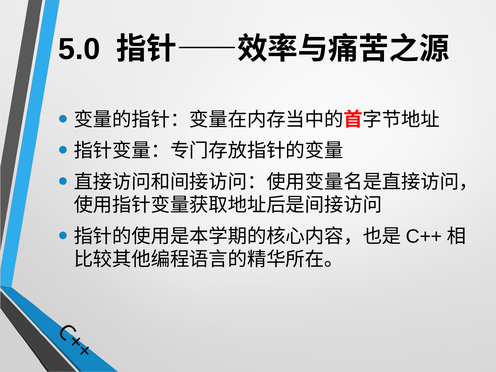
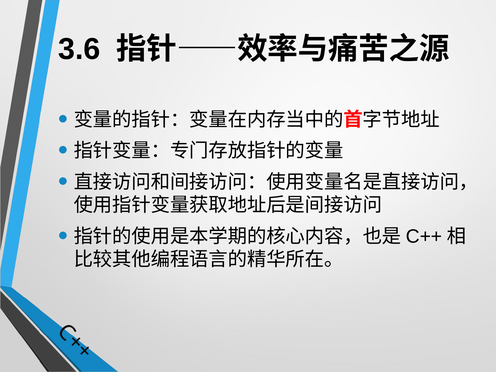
5.0: 5.0 -> 3.6
